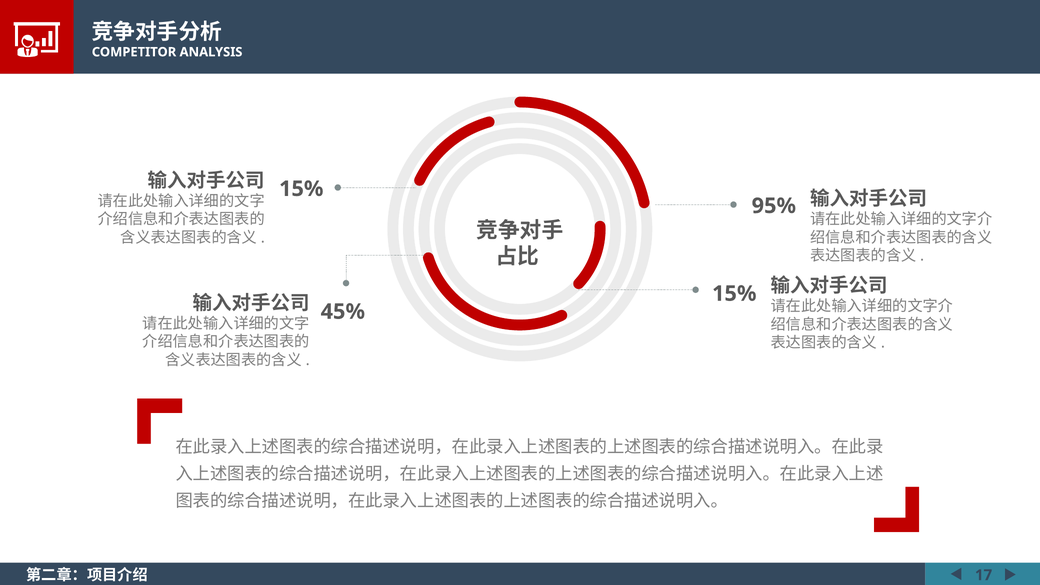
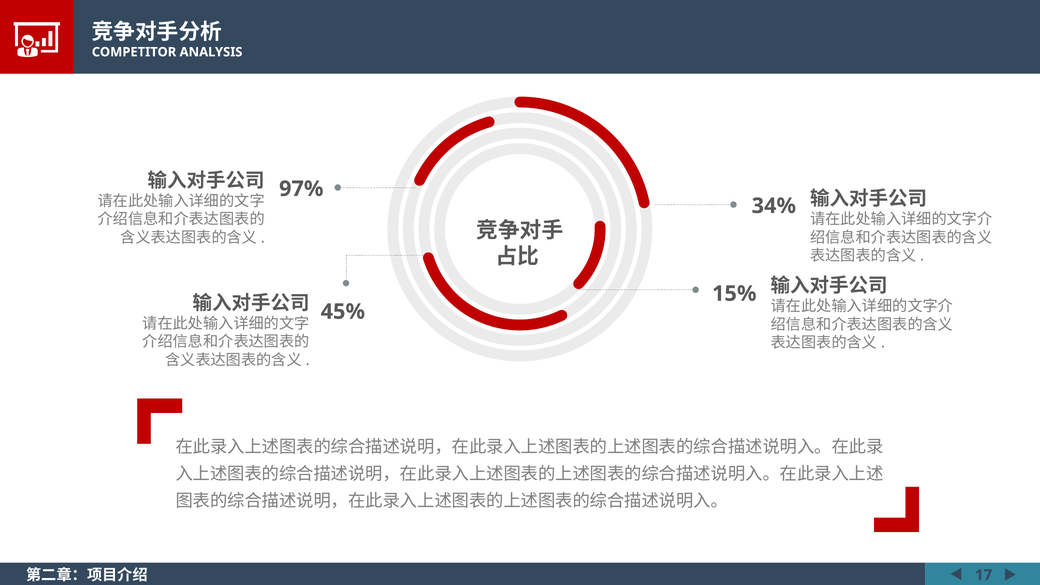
15% at (301, 189): 15% -> 97%
95%: 95% -> 34%
